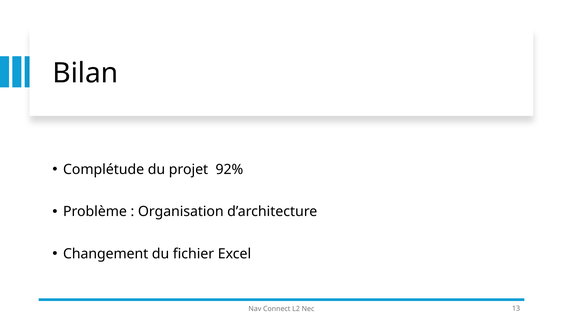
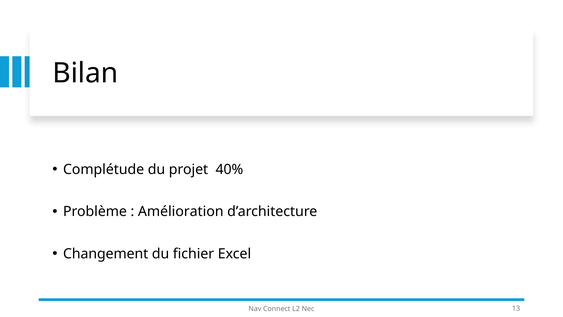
92%: 92% -> 40%
Organisation: Organisation -> Amélioration
